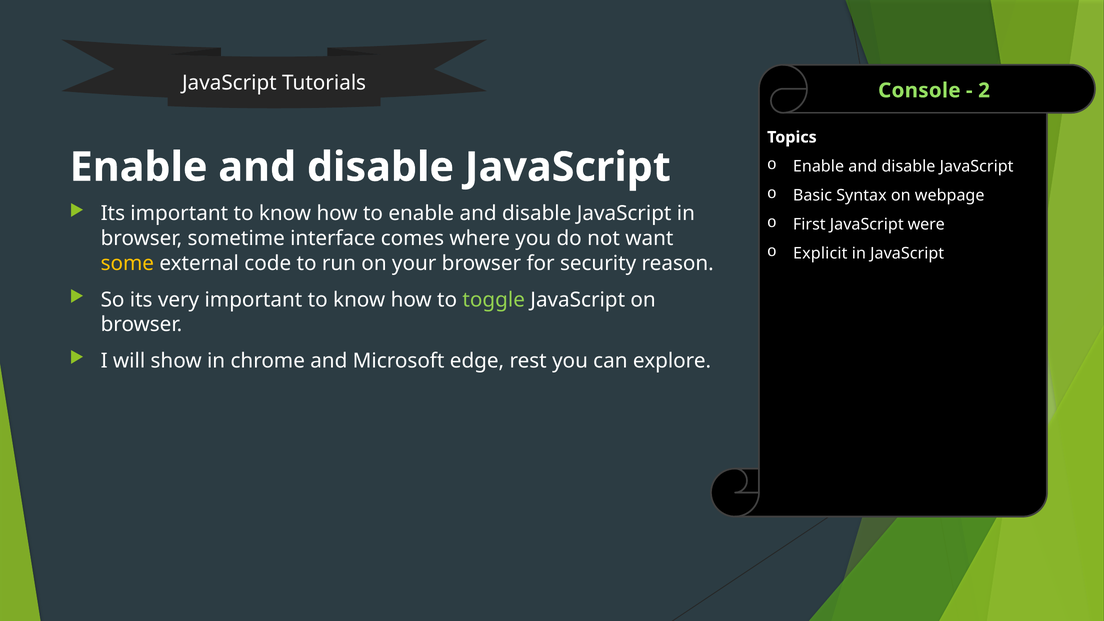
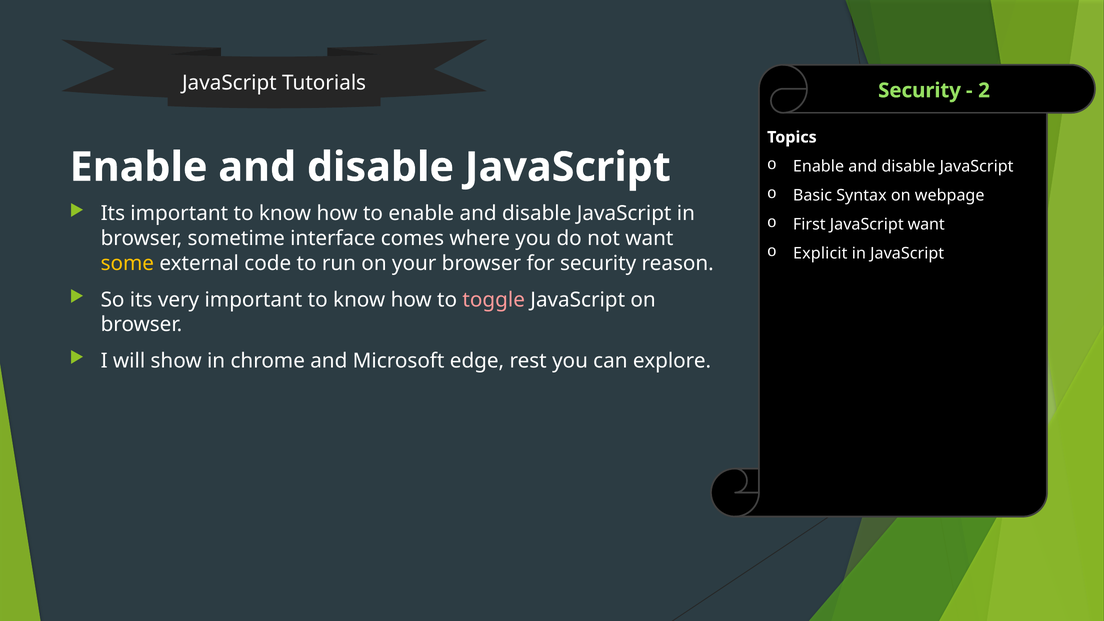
Console at (919, 90): Console -> Security
JavaScript were: were -> want
toggle colour: light green -> pink
